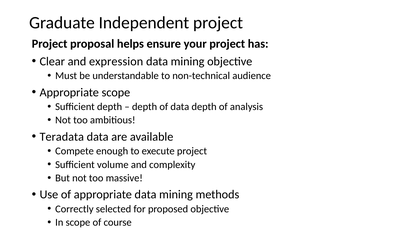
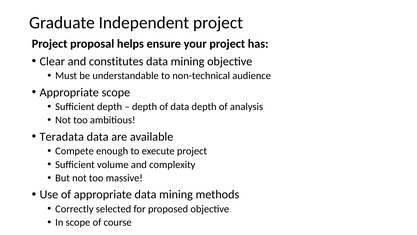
expression: expression -> constitutes
